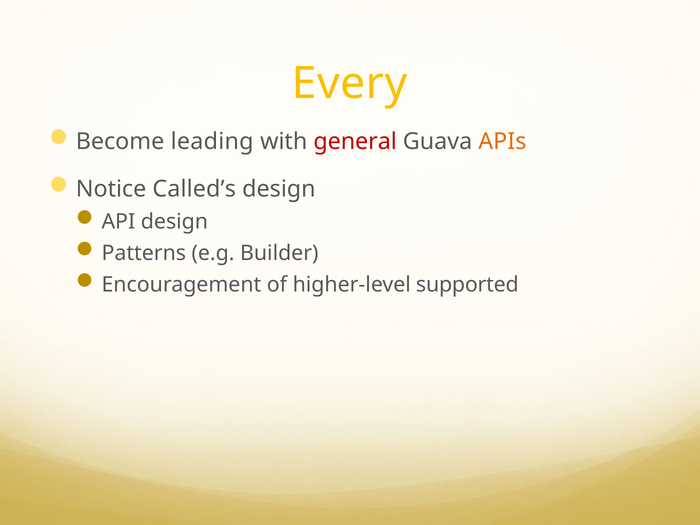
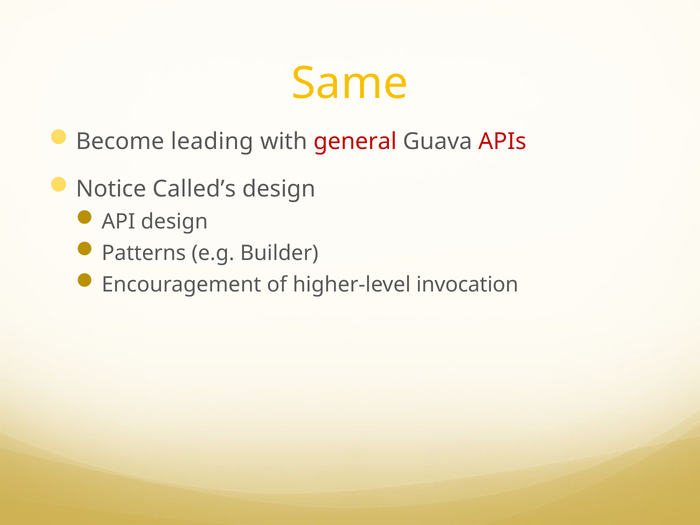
Every: Every -> Same
APIs colour: orange -> red
supported: supported -> invocation
